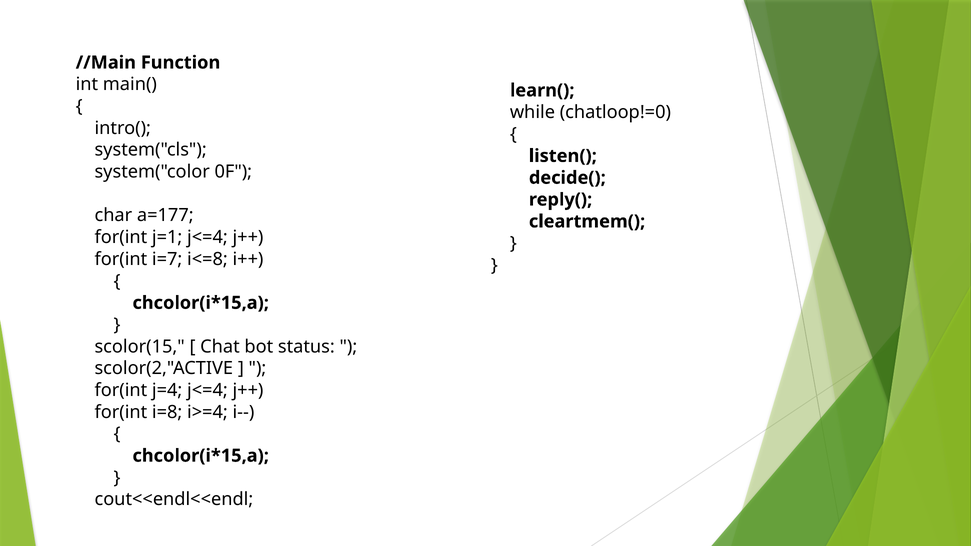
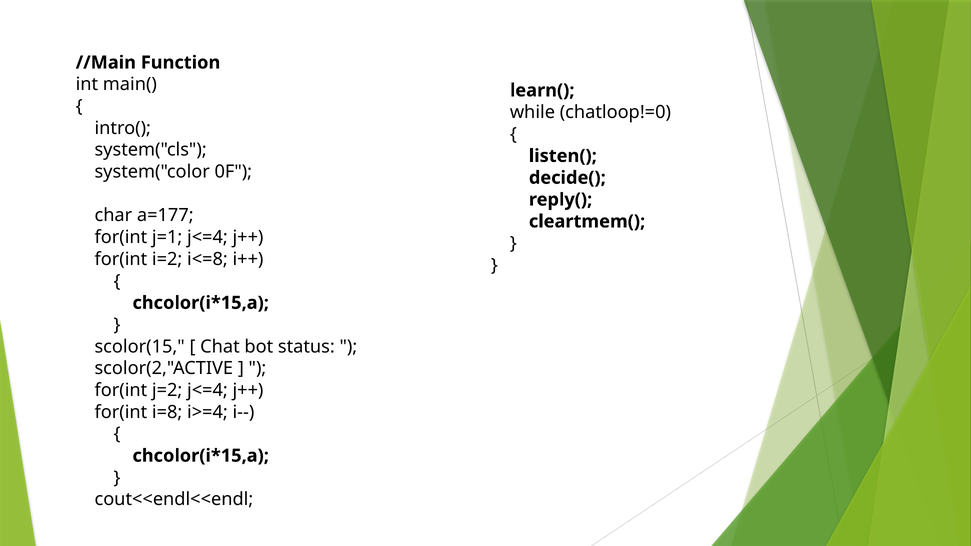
i=7: i=7 -> i=2
j=4: j=4 -> j=2
